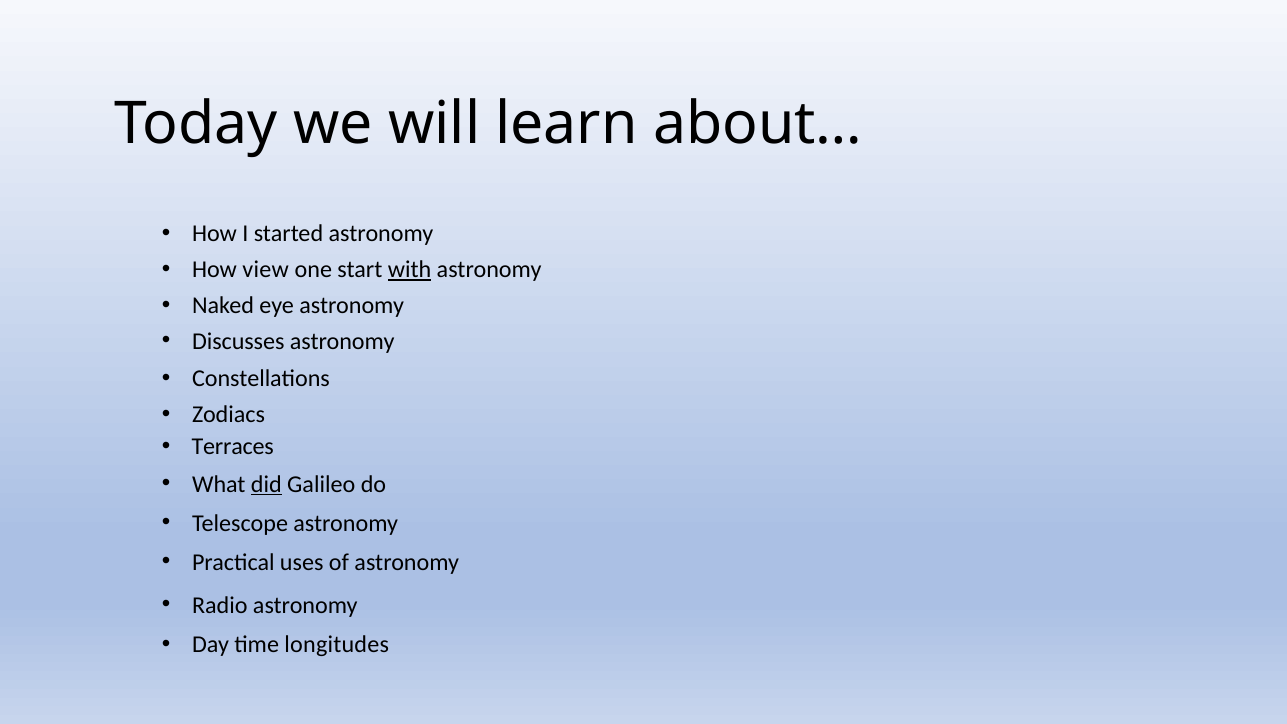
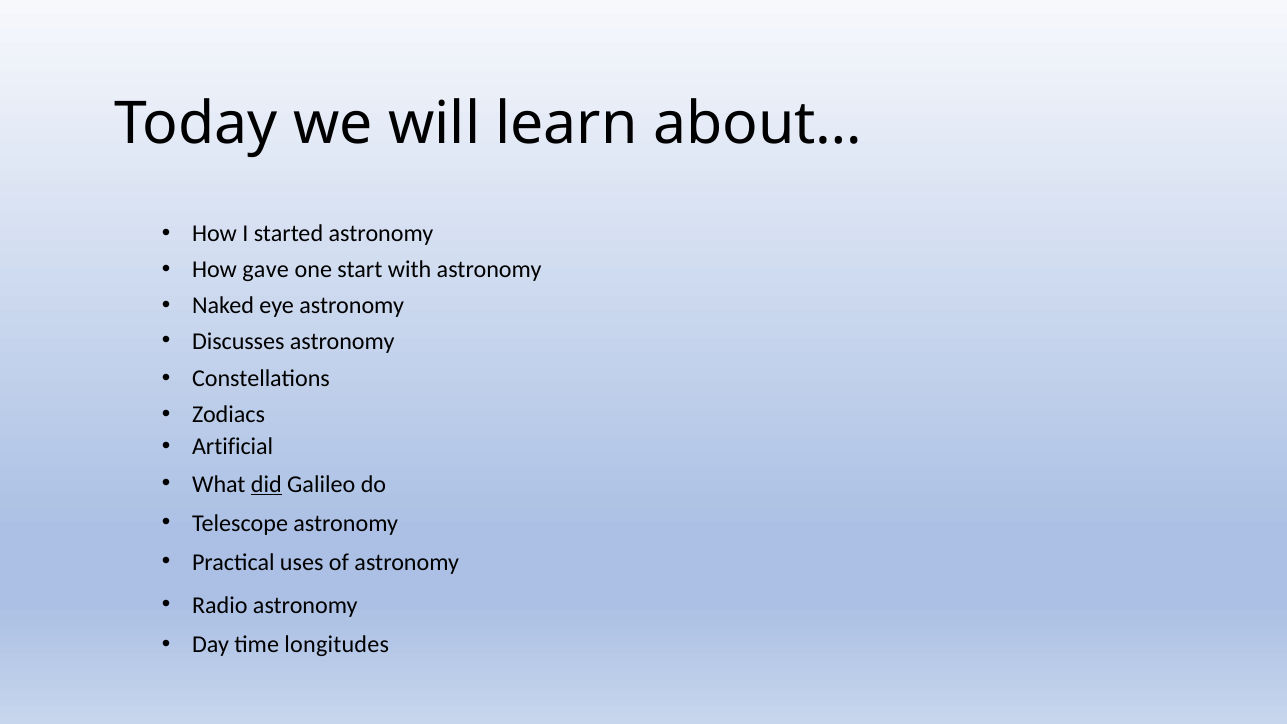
view: view -> gave
with underline: present -> none
Terraces: Terraces -> Artificial
